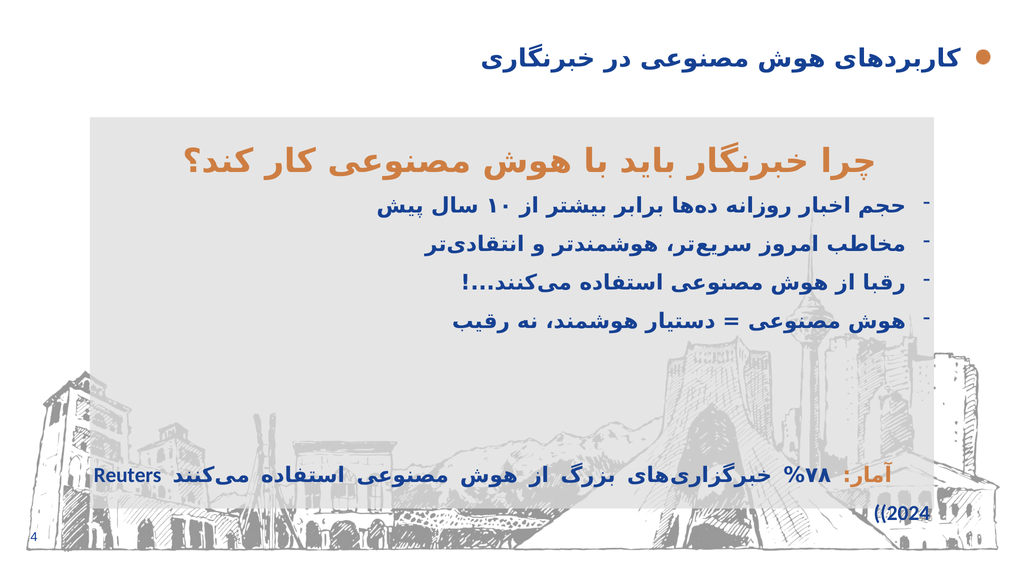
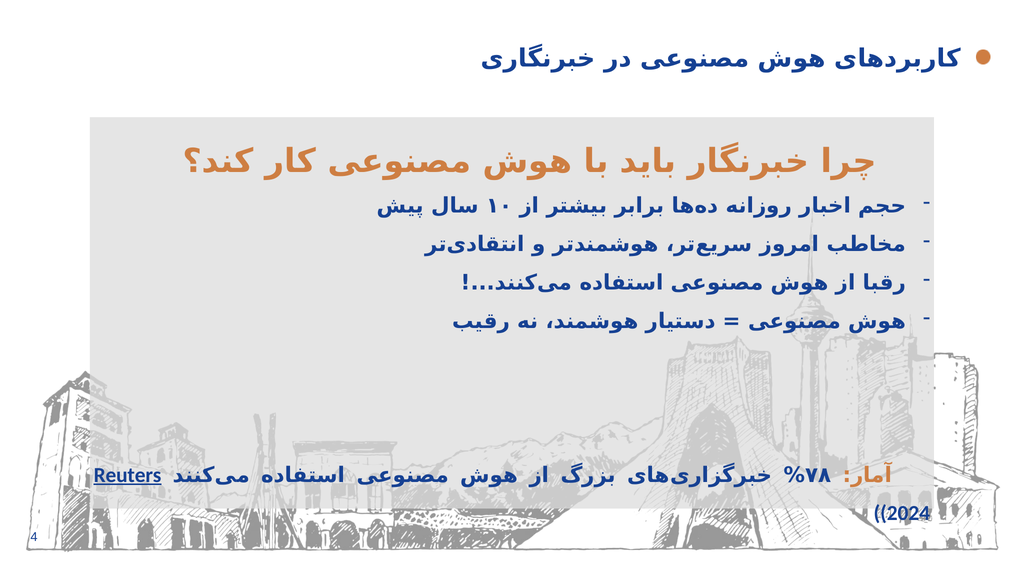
Reuters underline: none -> present
